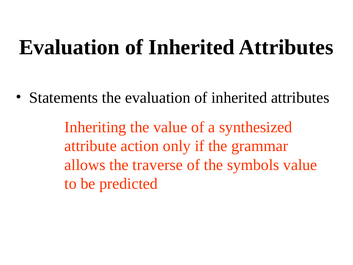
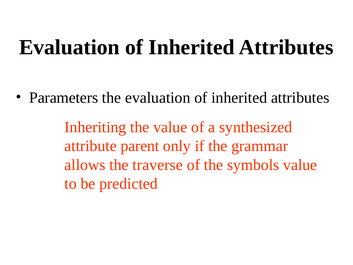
Statements: Statements -> Parameters
action: action -> parent
